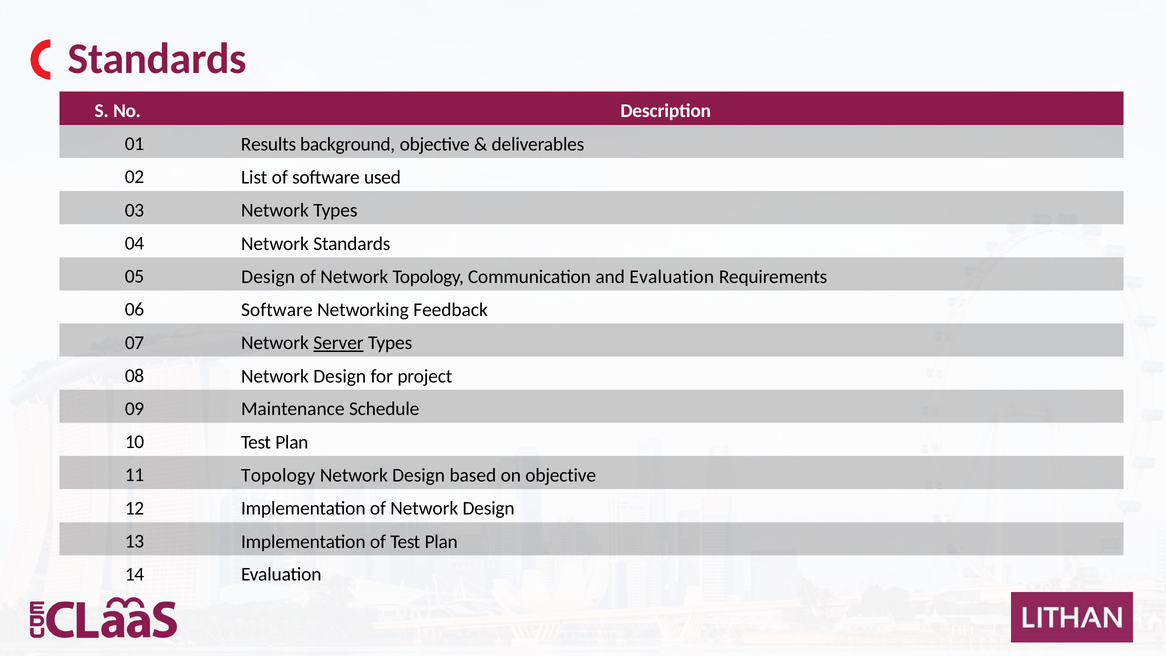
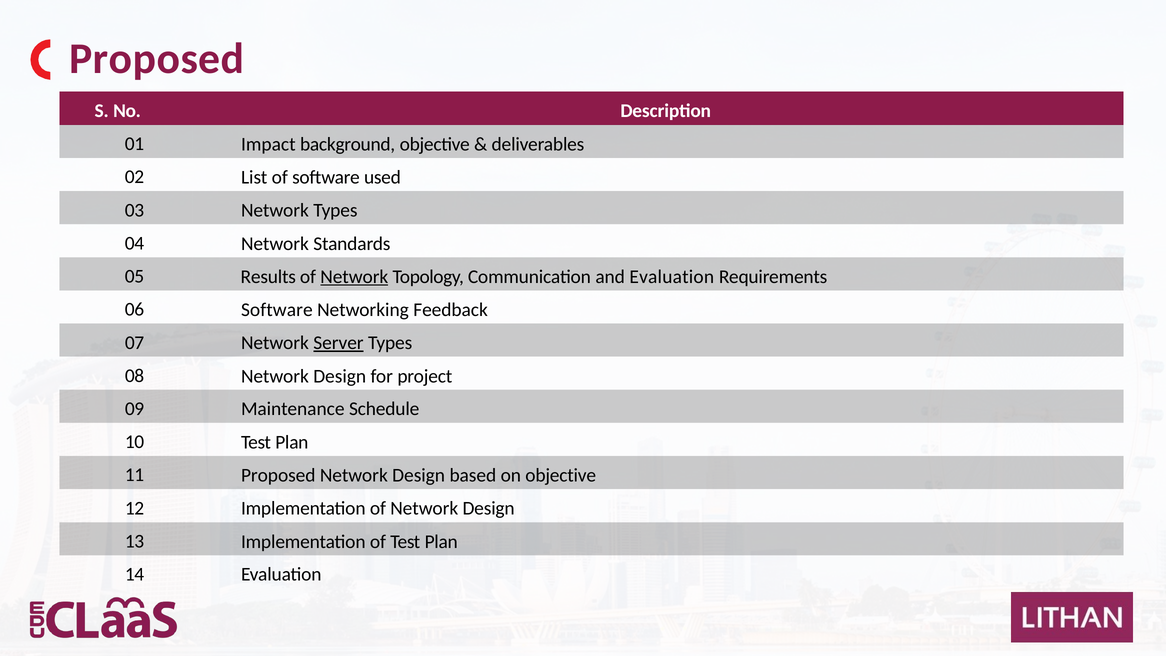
Standards at (157, 59): Standards -> Proposed
Results: Results -> Impact
05 Design: Design -> Results
Network at (354, 277) underline: none -> present
11 Topology: Topology -> Proposed
